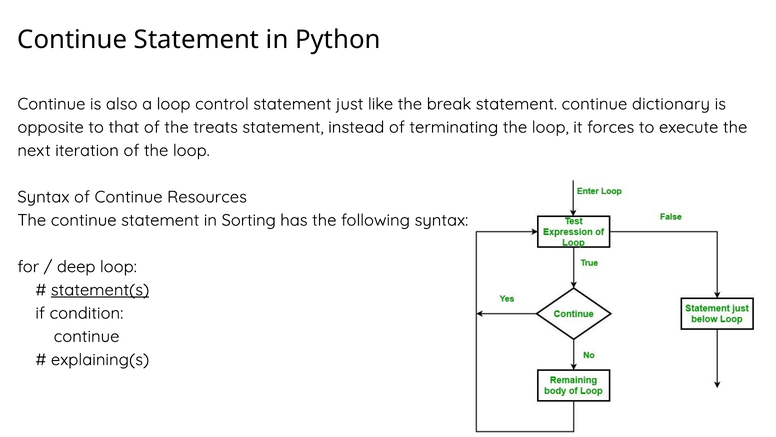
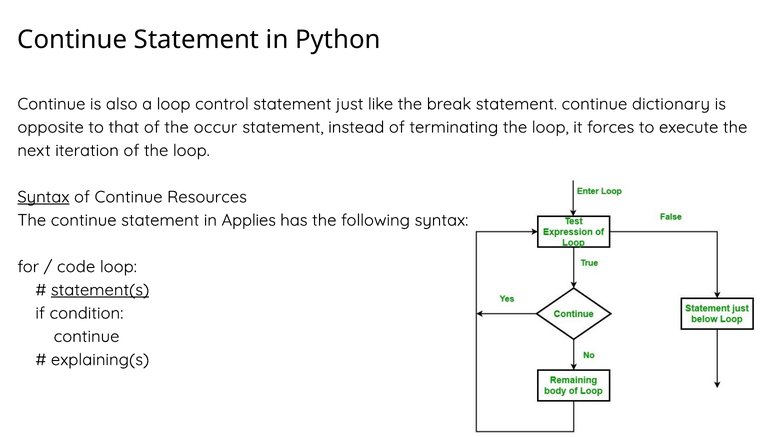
treats: treats -> occur
Syntax at (43, 197) underline: none -> present
Sorting: Sorting -> Applies
deep: deep -> code
